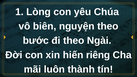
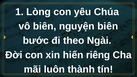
nguyện theo: theo -> biên
